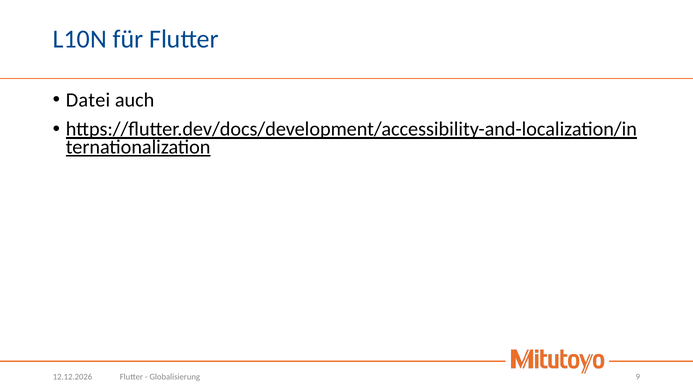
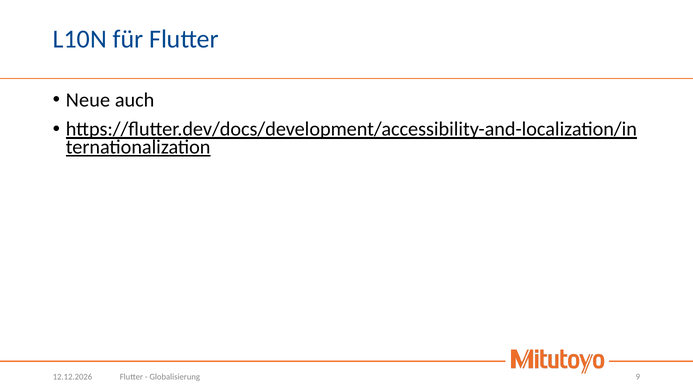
Datei: Datei -> Neue
